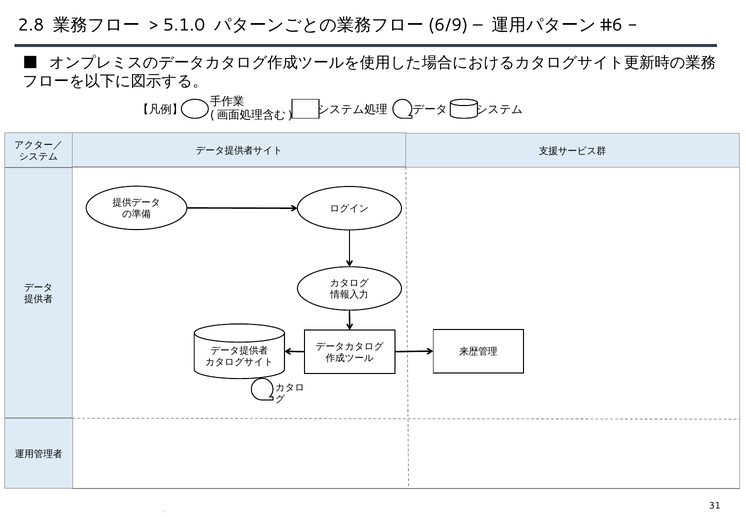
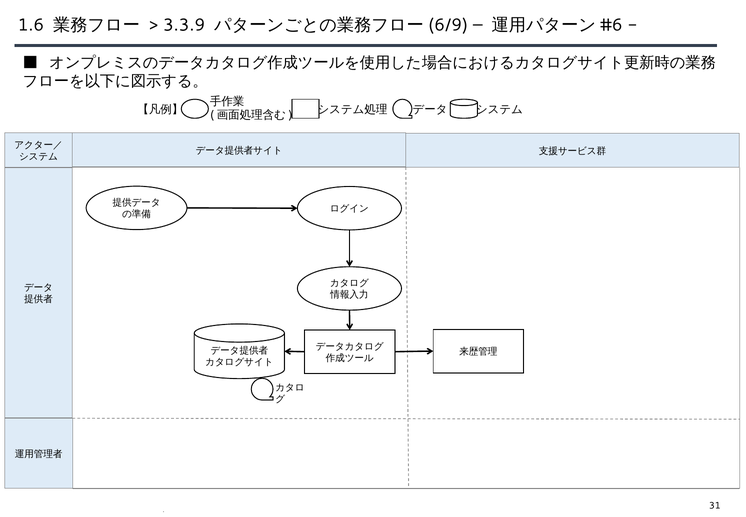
2.8: 2.8 -> 1.6
5.1.0: 5.1.0 -> 3.3.9
